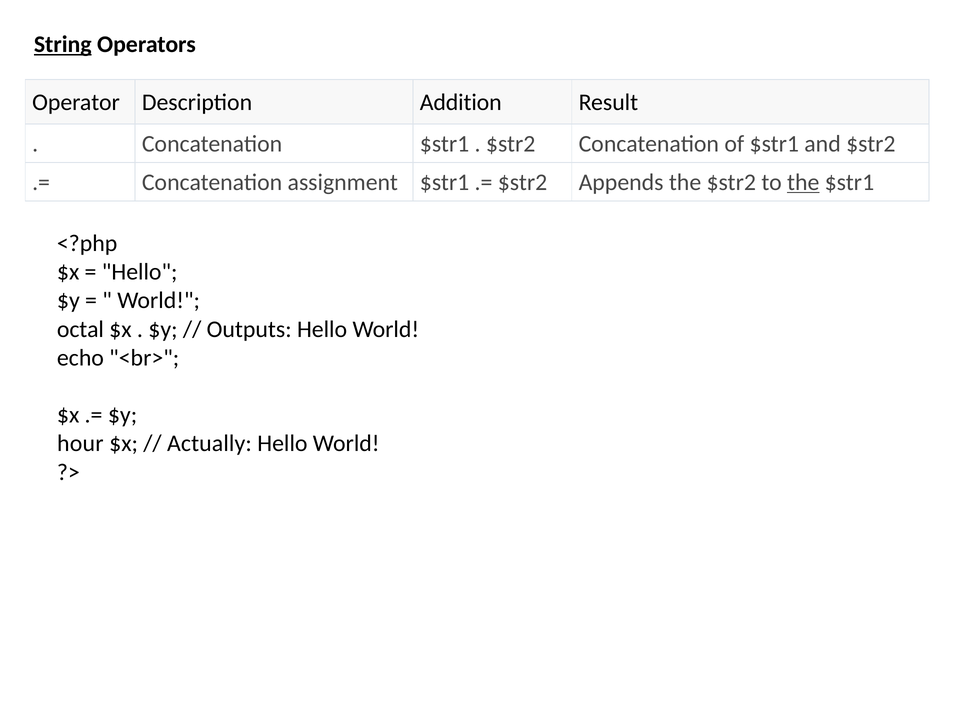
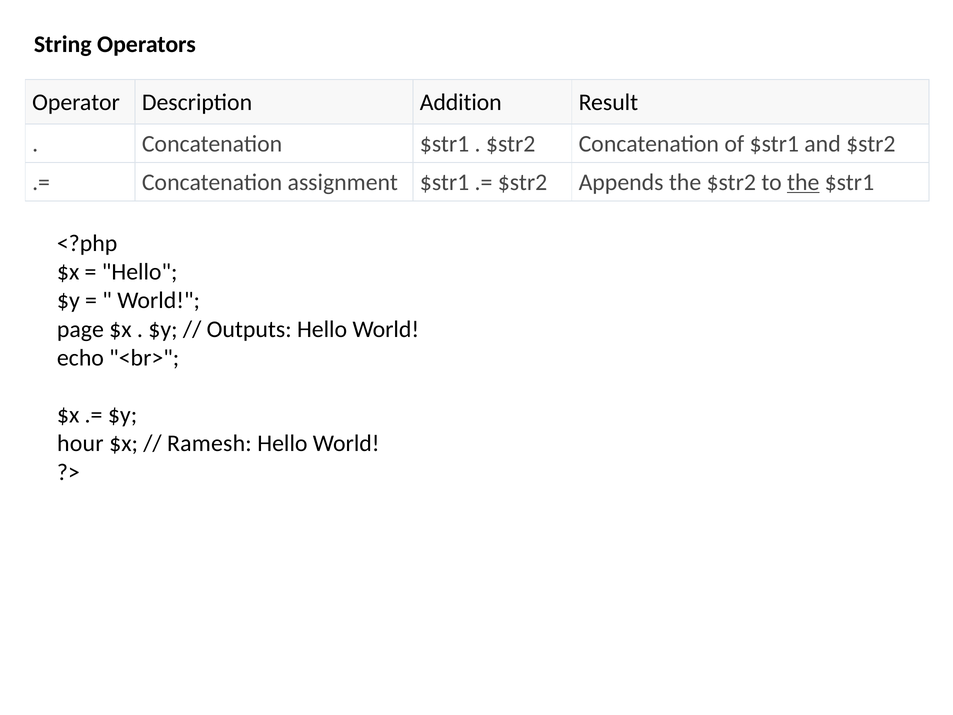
String underline: present -> none
octal: octal -> page
Actually: Actually -> Ramesh
